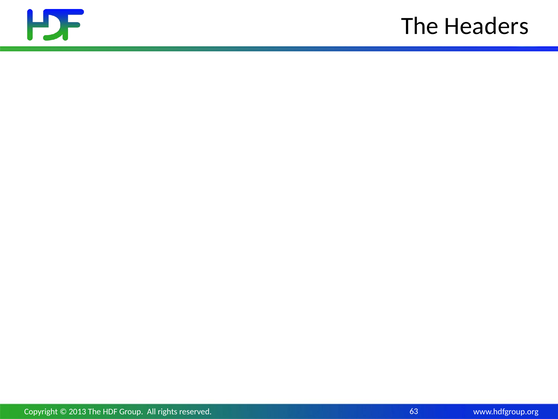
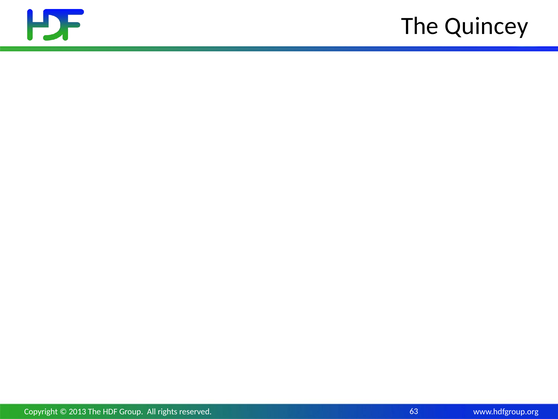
Headers: Headers -> Quincey
